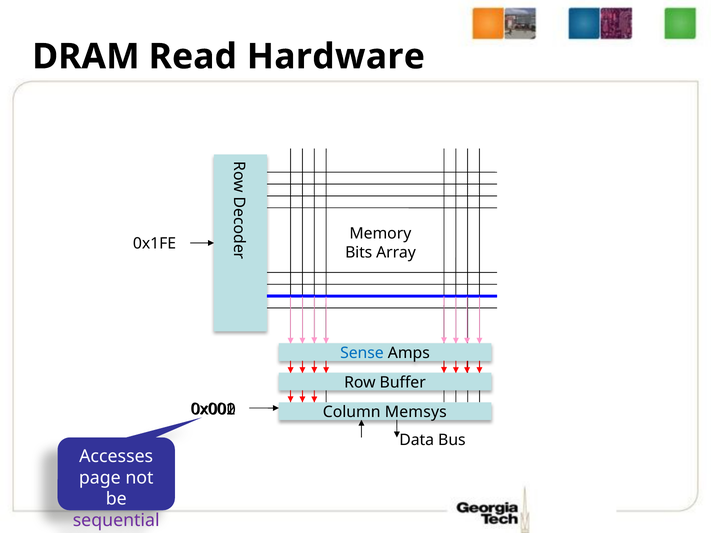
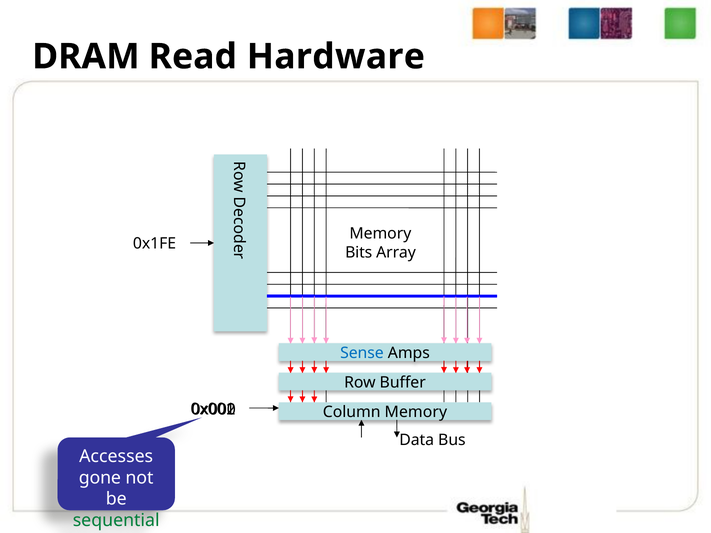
Column Memsys: Memsys -> Memory
page: page -> gone
sequential colour: purple -> green
